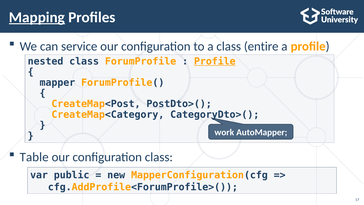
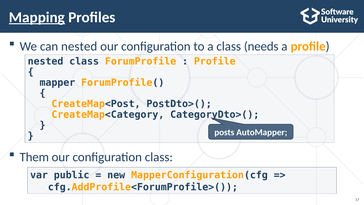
can service: service -> nested
entire: entire -> needs
Profile at (215, 61) underline: present -> none
work: work -> posts
Table: Table -> Them
